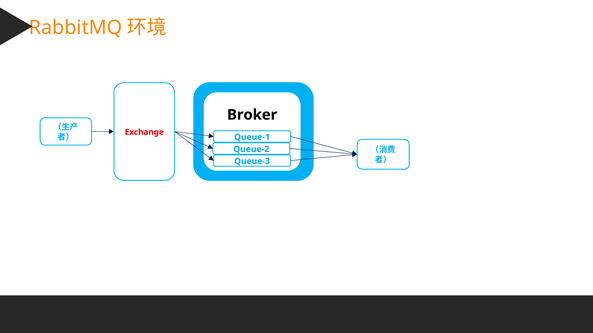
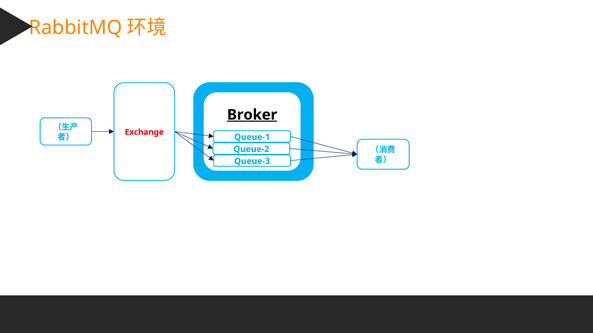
Broker underline: none -> present
